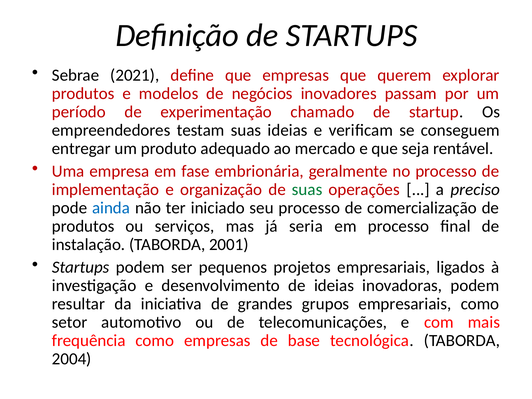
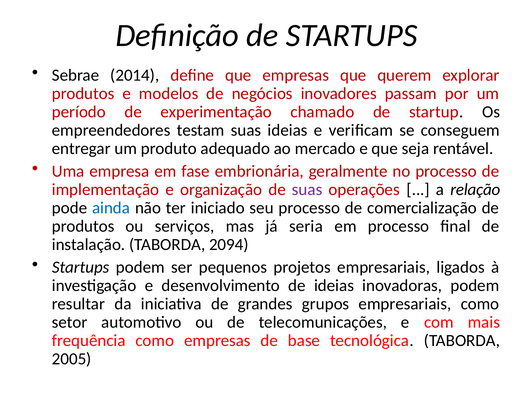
2021: 2021 -> 2014
suas at (307, 190) colour: green -> purple
preciso: preciso -> relação
2001: 2001 -> 2094
2004: 2004 -> 2005
